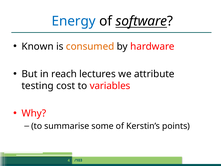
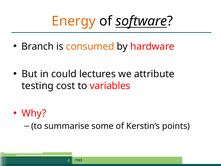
Energy colour: blue -> orange
Known: Known -> Branch
reach: reach -> could
